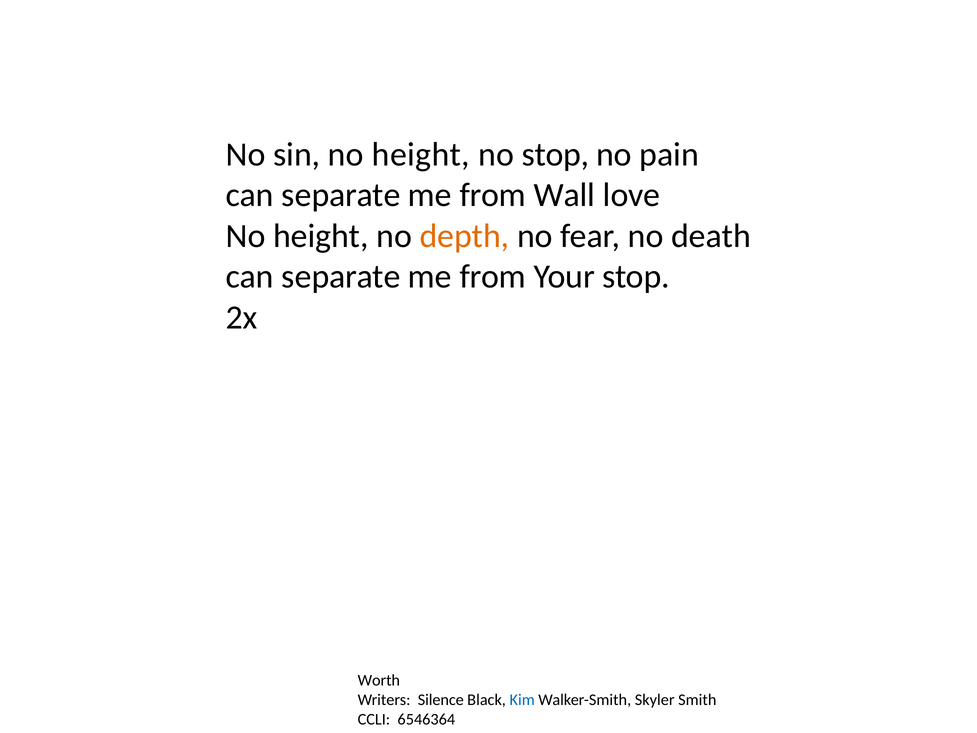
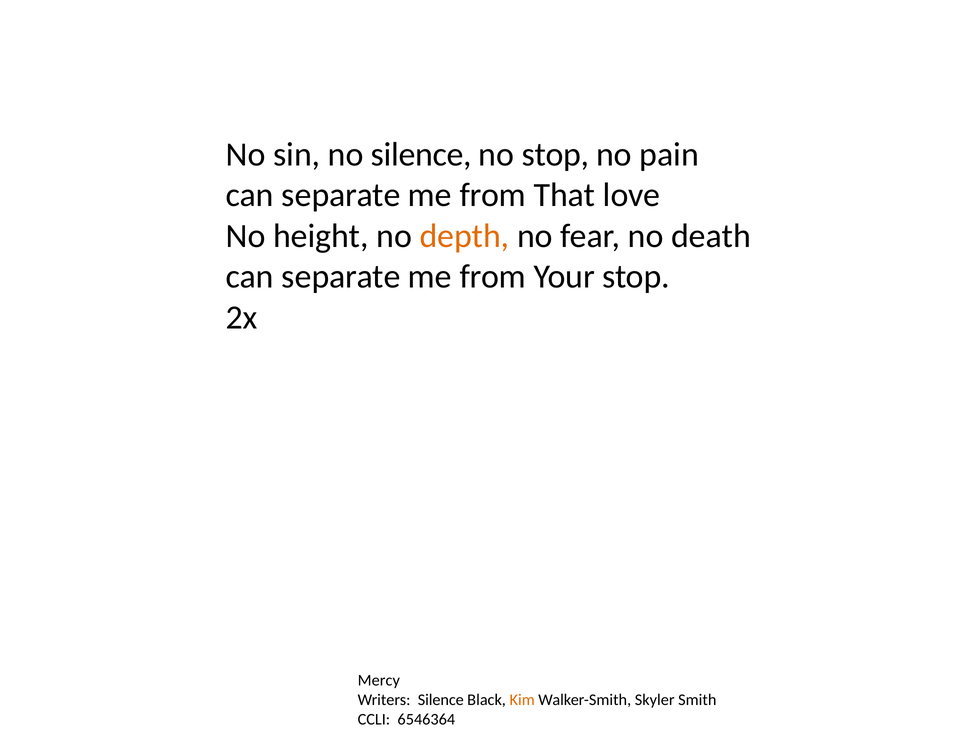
sin no height: height -> silence
Wall: Wall -> That
Worth: Worth -> Mercy
Kim colour: blue -> orange
